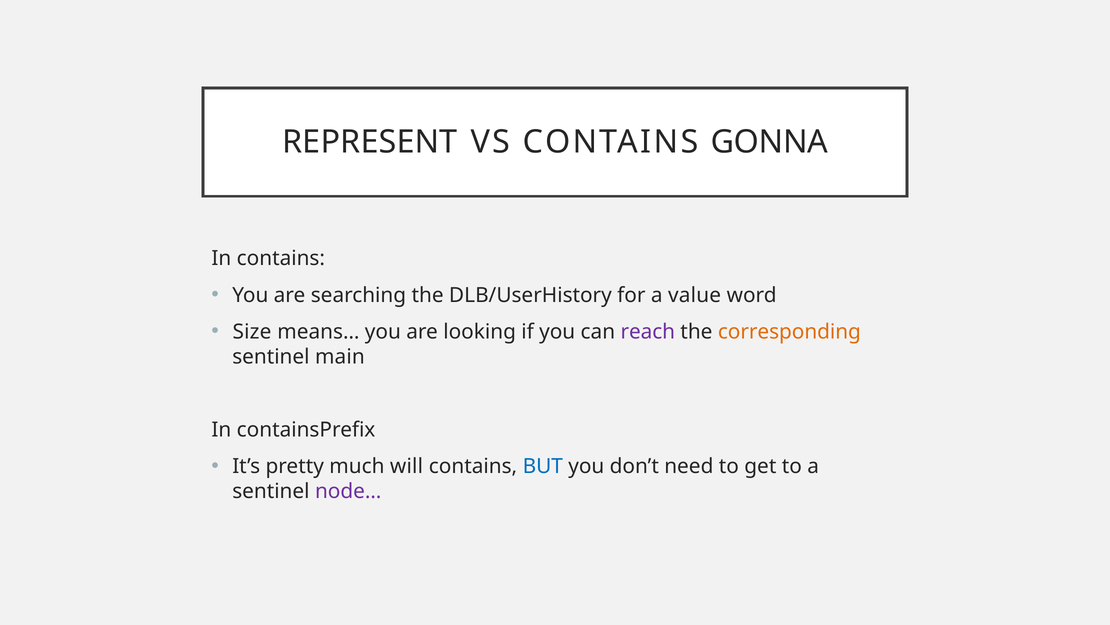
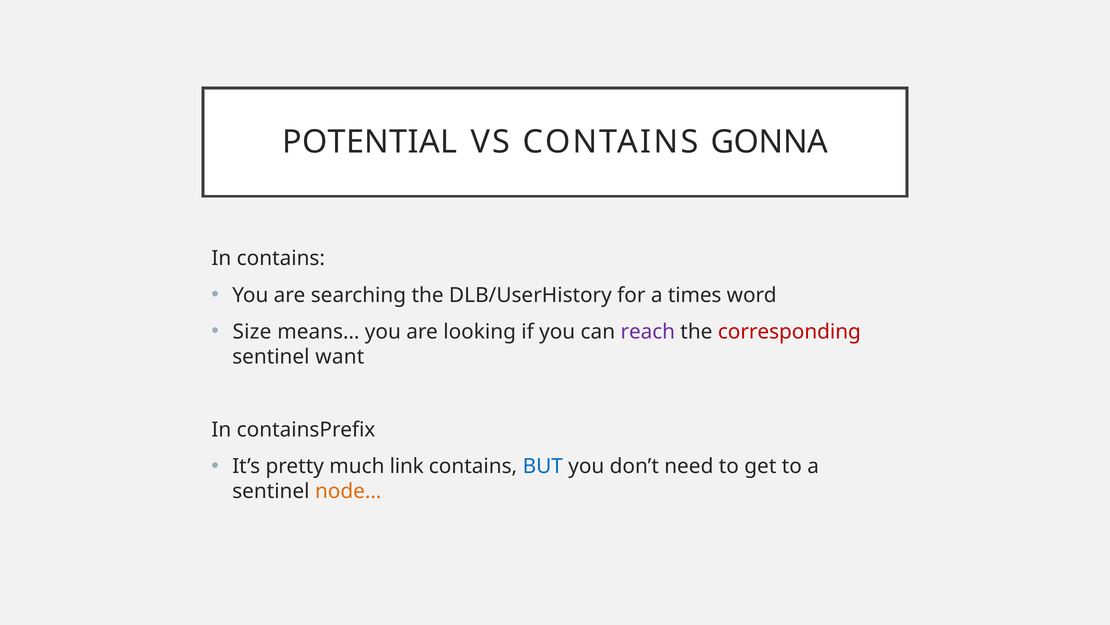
REPRESENT: REPRESENT -> POTENTIAL
value: value -> times
corresponding colour: orange -> red
main: main -> want
will: will -> link
node… colour: purple -> orange
